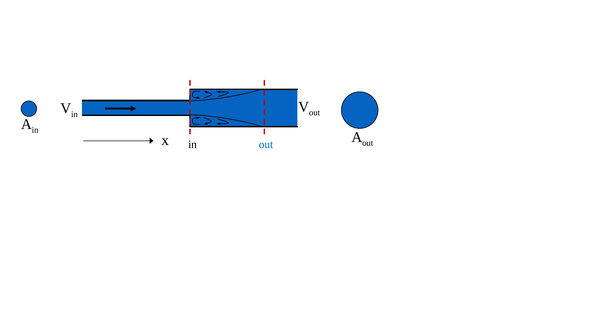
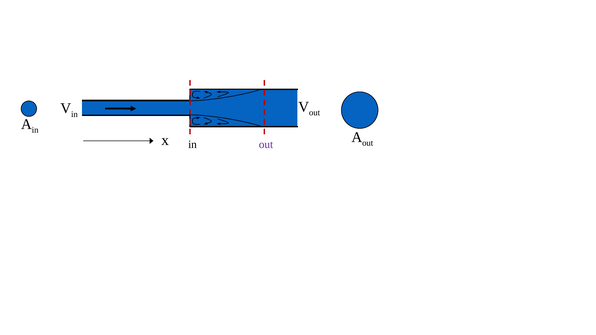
out at (266, 144) colour: blue -> purple
